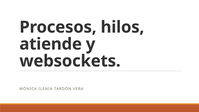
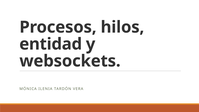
atiende: atiende -> entidad
